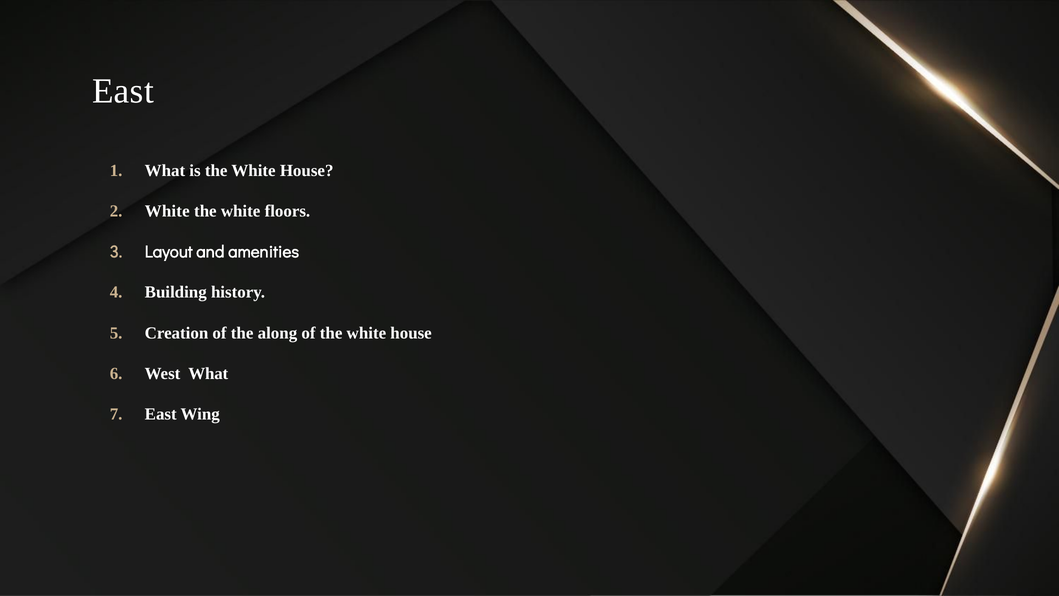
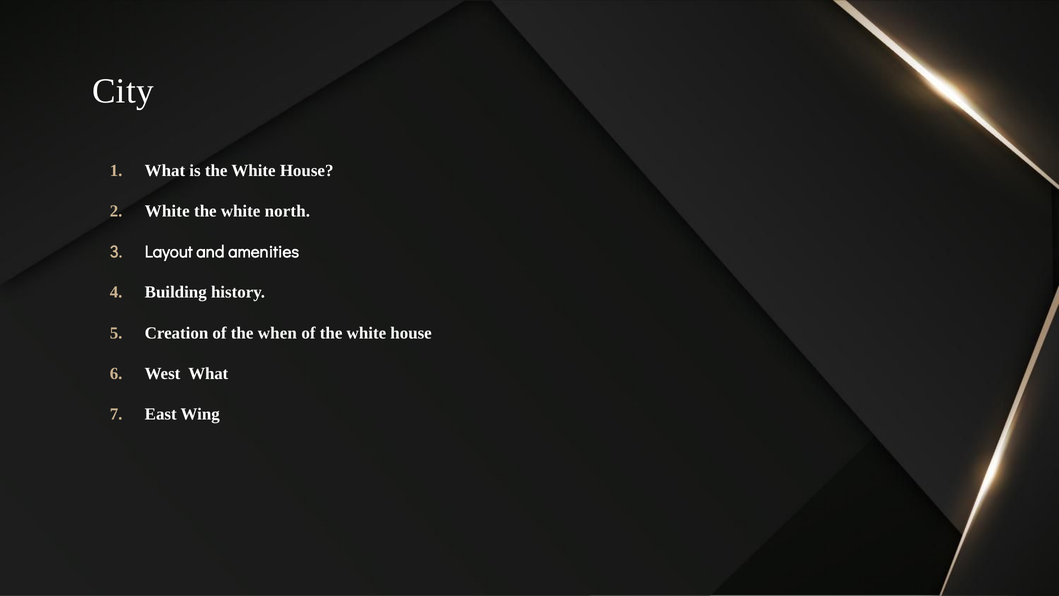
East at (123, 91): East -> City
floors: floors -> north
along: along -> when
